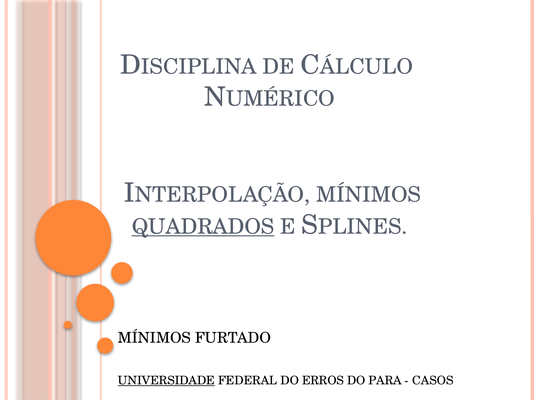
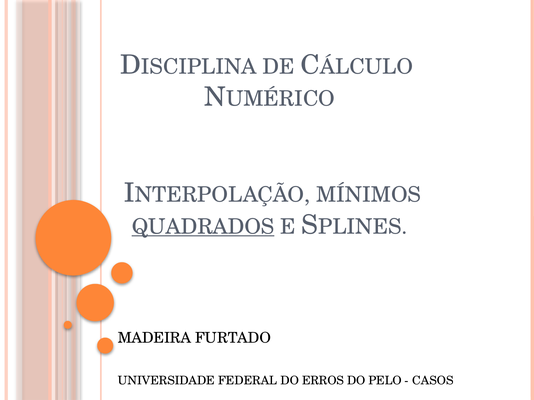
MÍNIMOS at (154, 339): MÍNIMOS -> MADEIRA
UNIVERSIDADE underline: present -> none
PARA: PARA -> PELO
